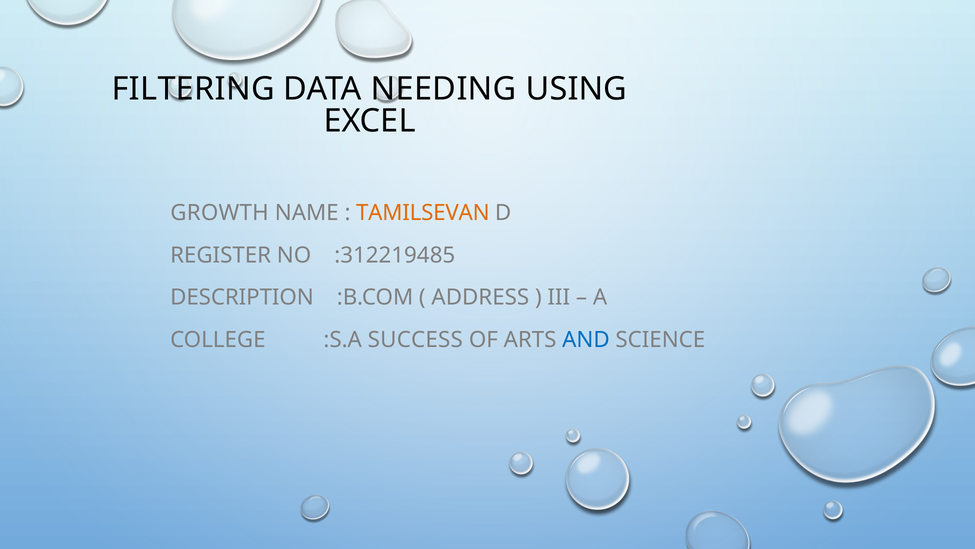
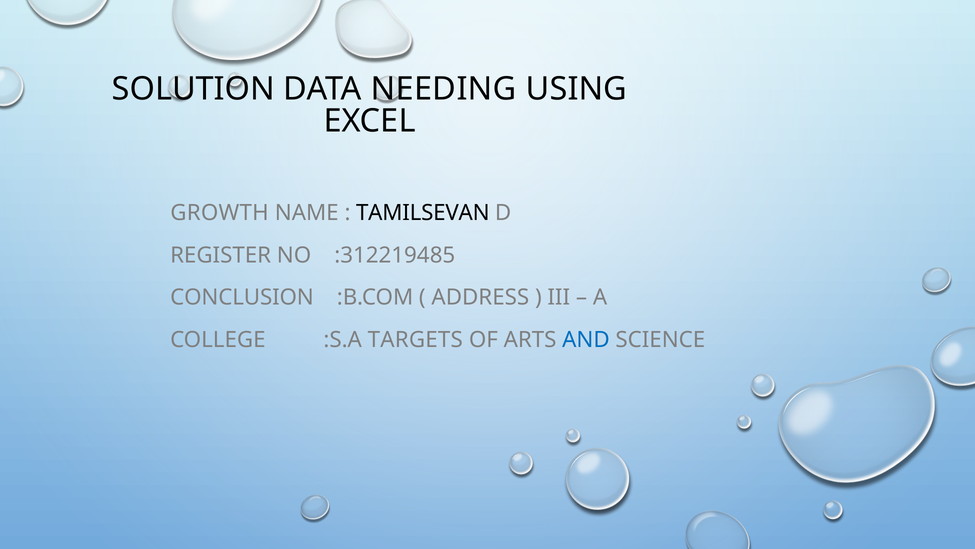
FILTERING: FILTERING -> SOLUTION
TAMILSEVAN colour: orange -> black
DESCRIPTION: DESCRIPTION -> CONCLUSION
SUCCESS: SUCCESS -> TARGETS
